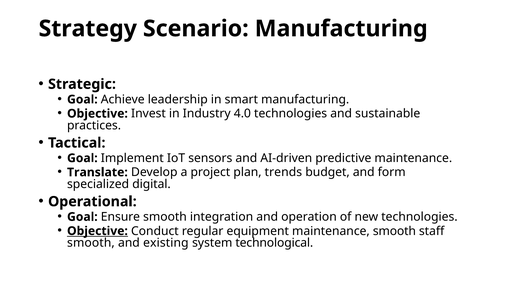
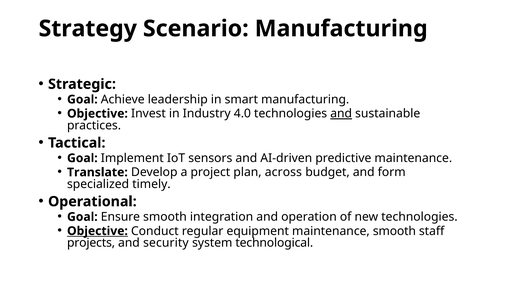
and at (341, 113) underline: none -> present
trends: trends -> across
digital: digital -> timely
smooth at (91, 242): smooth -> projects
existing: existing -> security
